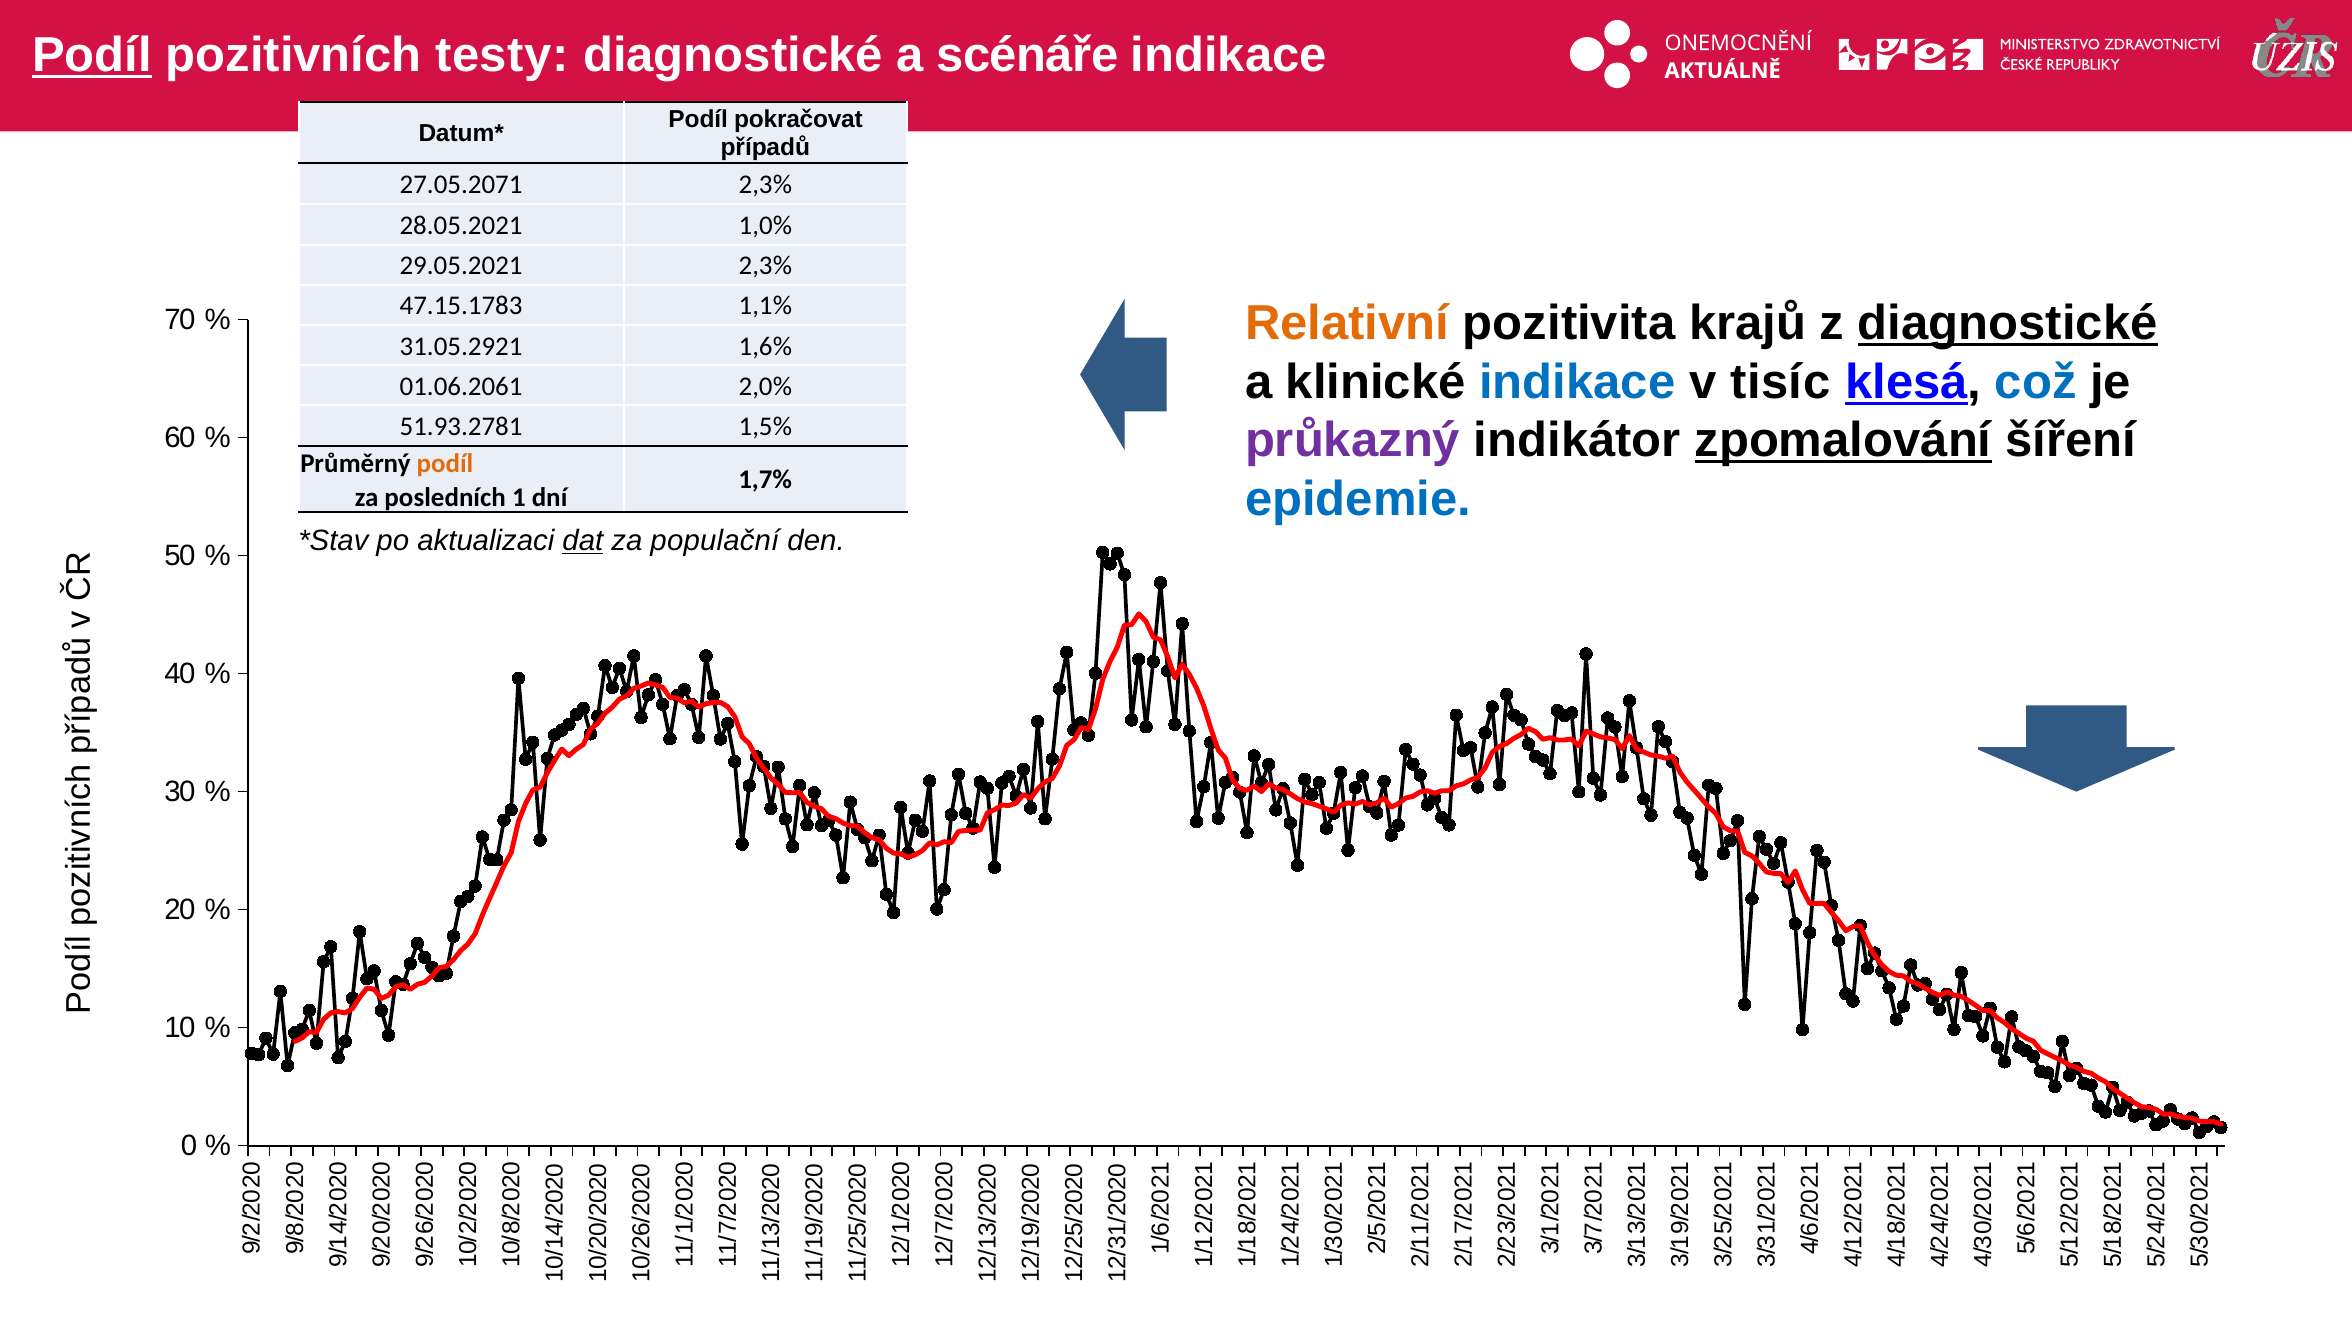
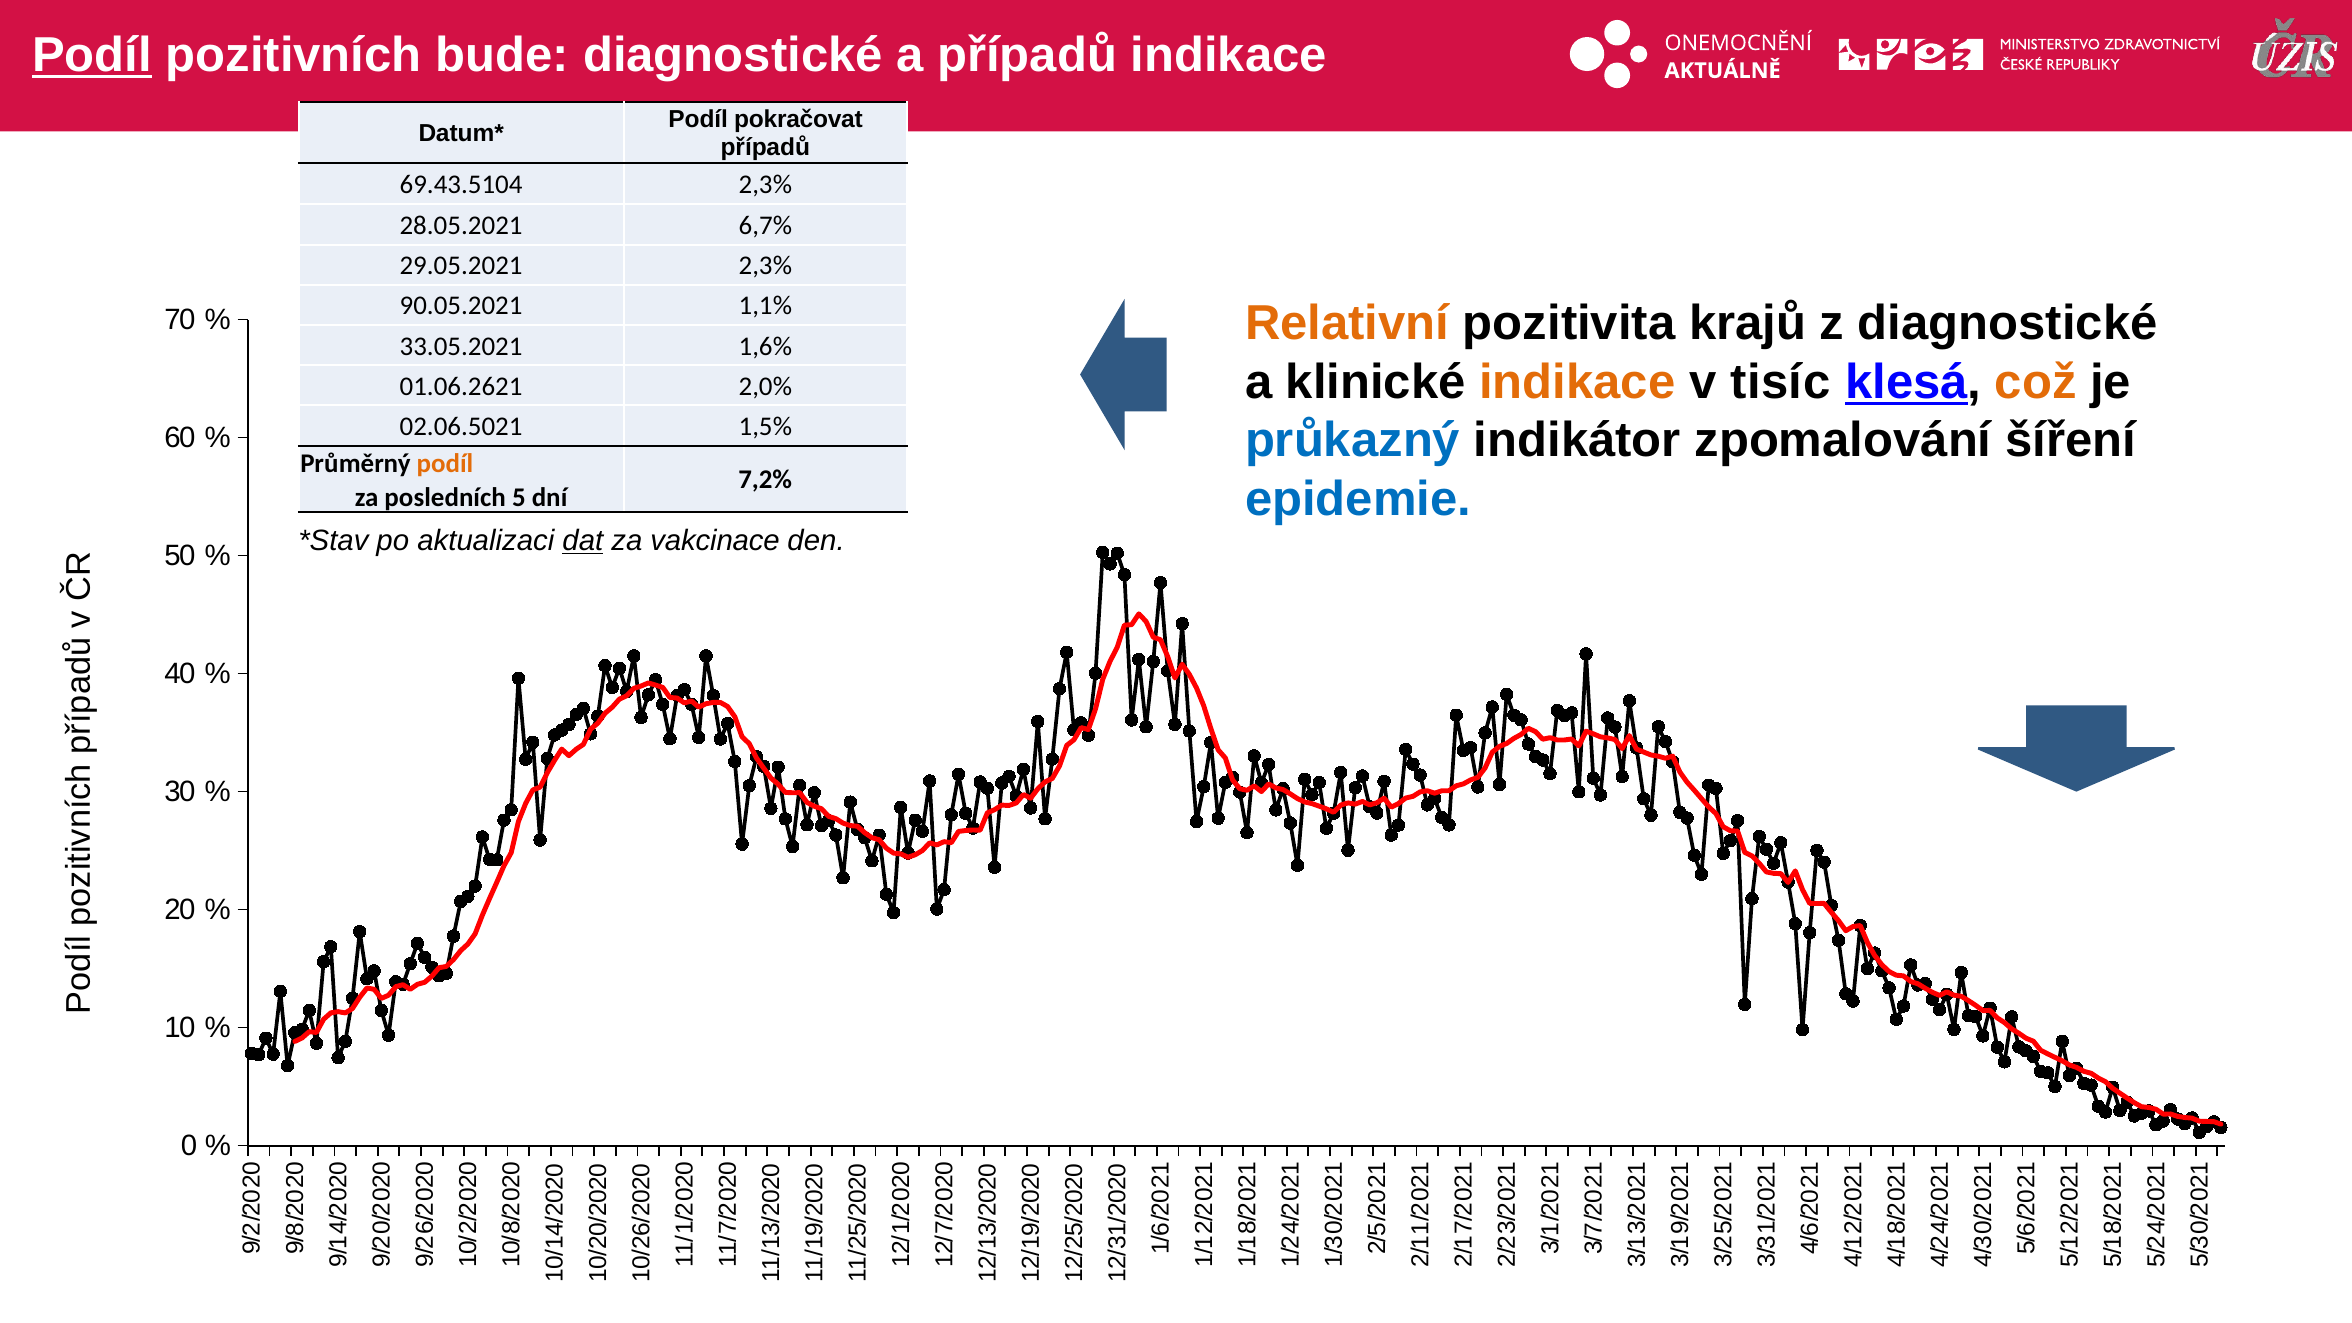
testy: testy -> bude
a scénáře: scénáře -> případů
27.05.2071: 27.05.2071 -> 69.43.5104
1,0%: 1,0% -> 6,7%
47.15.1783: 47.15.1783 -> 90.05.2021
diagnostické at (2008, 323) underline: present -> none
31.05.2921: 31.05.2921 -> 33.05.2021
indikace at (1577, 382) colour: blue -> orange
což colour: blue -> orange
01.06.2061: 01.06.2061 -> 01.06.2621
51.93.2781: 51.93.2781 -> 02.06.5021
průkazný colour: purple -> blue
zpomalování underline: present -> none
1,7%: 1,7% -> 7,2%
posledních 1: 1 -> 5
populační: populační -> vakcinace
